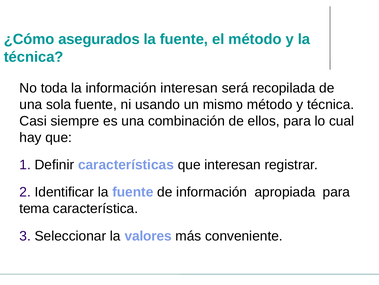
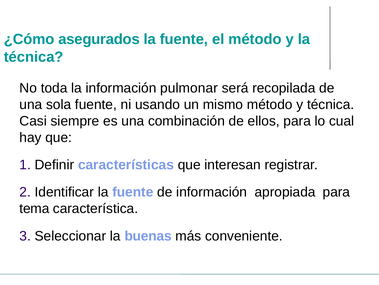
información interesan: interesan -> pulmonar
valores: valores -> buenas
